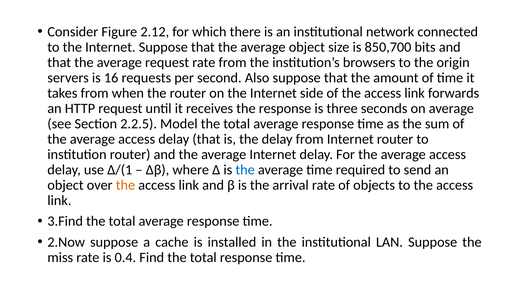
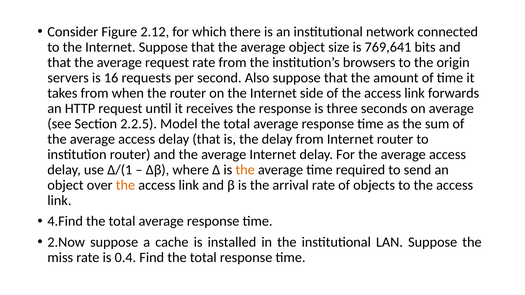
850,700: 850,700 -> 769,641
the at (245, 170) colour: blue -> orange
3.Find: 3.Find -> 4.Find
